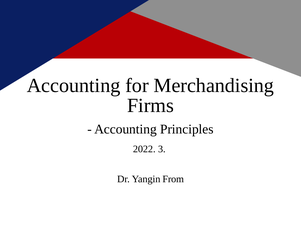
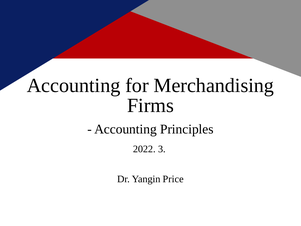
From: From -> Price
